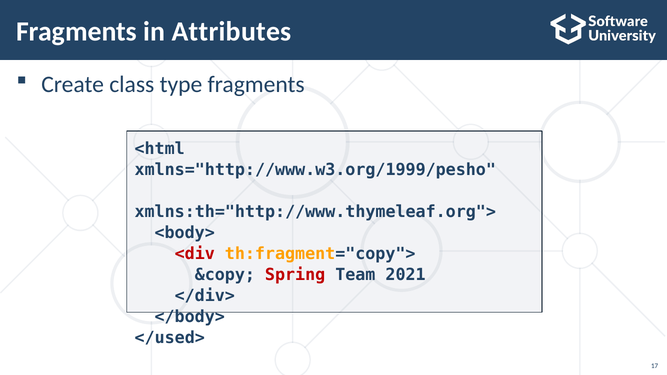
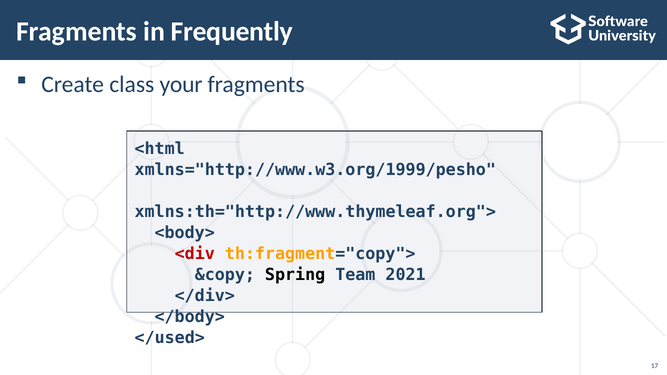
Attributes: Attributes -> Frequently
type: type -> your
Spring colour: red -> black
